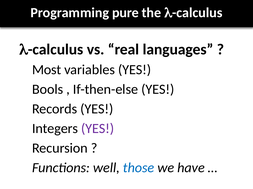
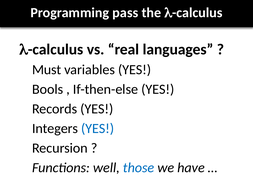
pure: pure -> pass
Most: Most -> Must
YES at (98, 129) colour: purple -> blue
